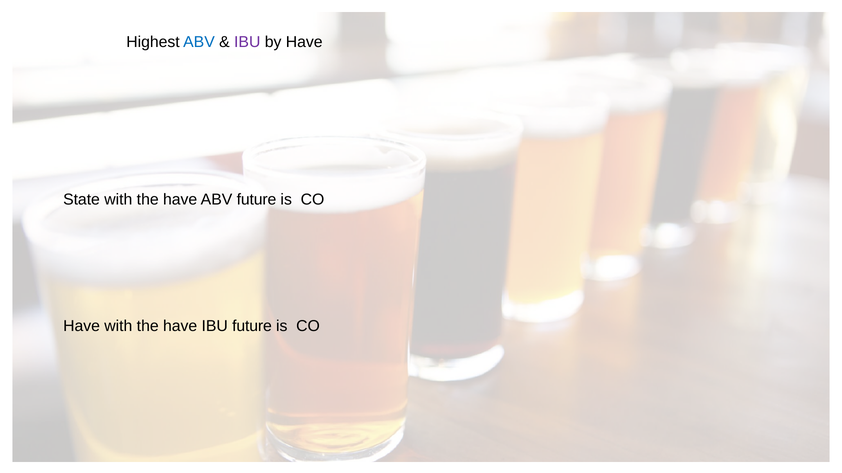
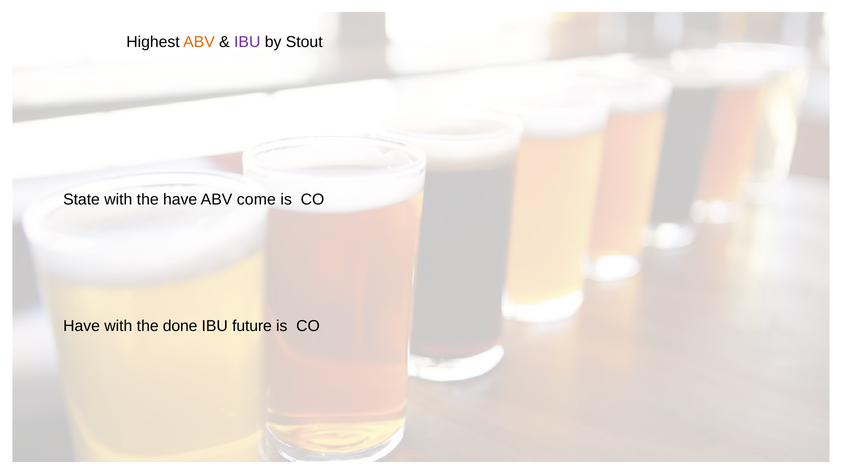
ABV at (199, 42) colour: blue -> orange
by Have: Have -> Stout
ABV future: future -> come
have at (180, 326): have -> done
